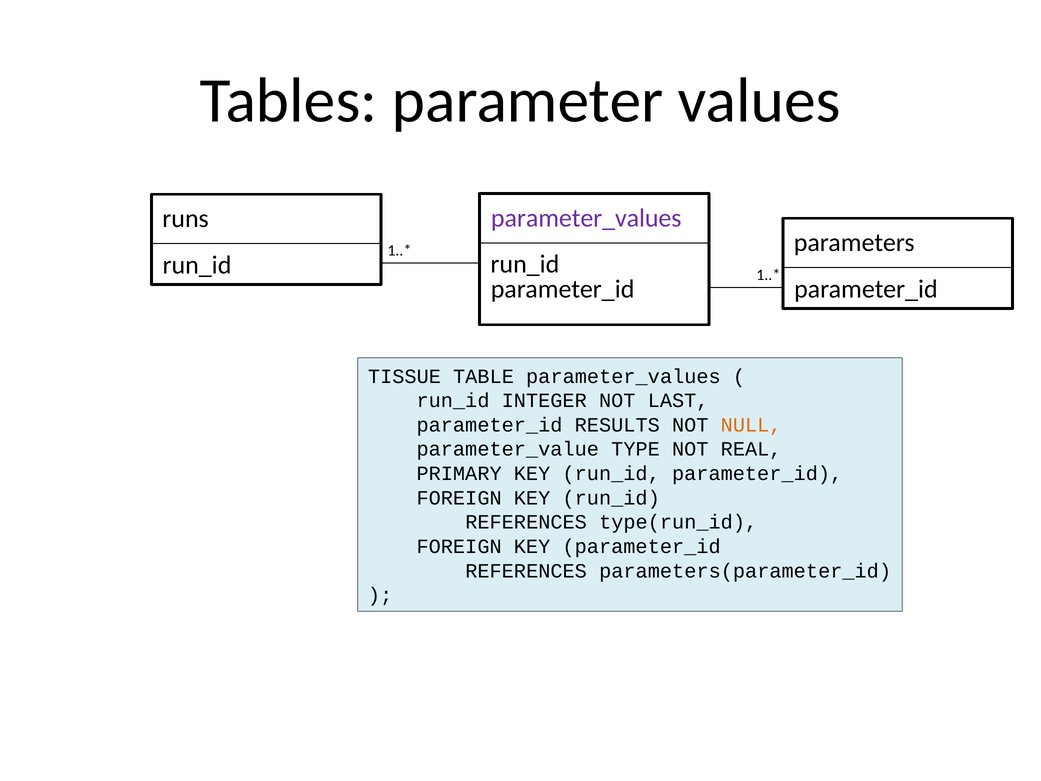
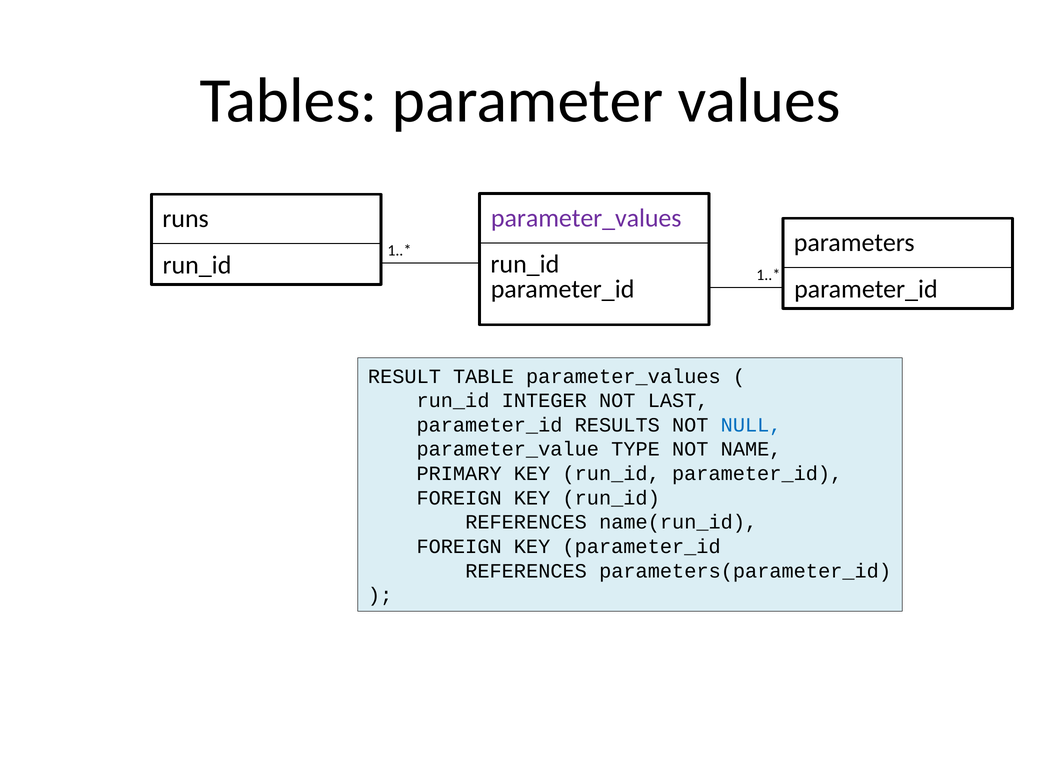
TISSUE: TISSUE -> RESULT
NULL colour: orange -> blue
REAL: REAL -> NAME
type(run_id: type(run_id -> name(run_id
